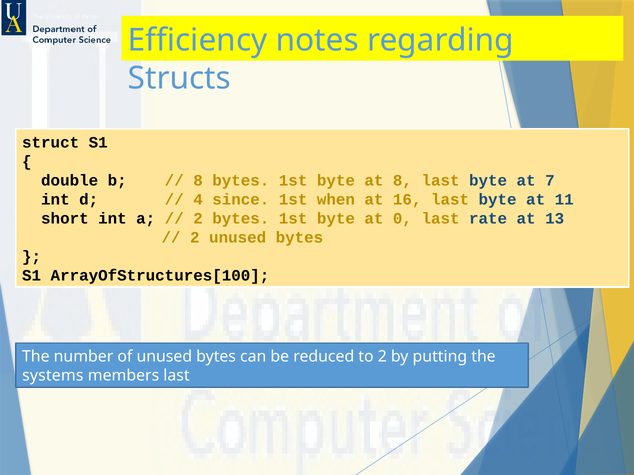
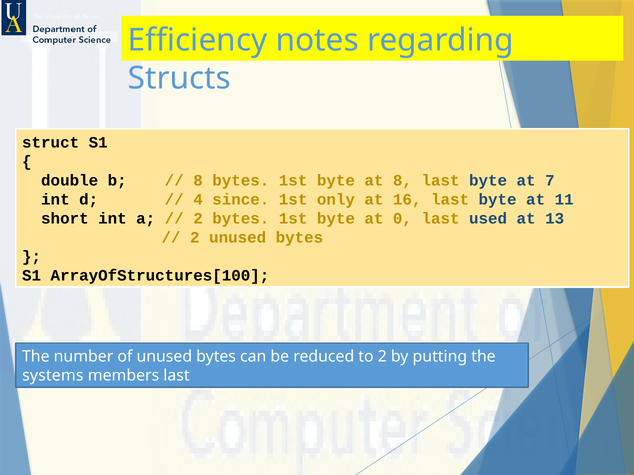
when: when -> only
rate: rate -> used
